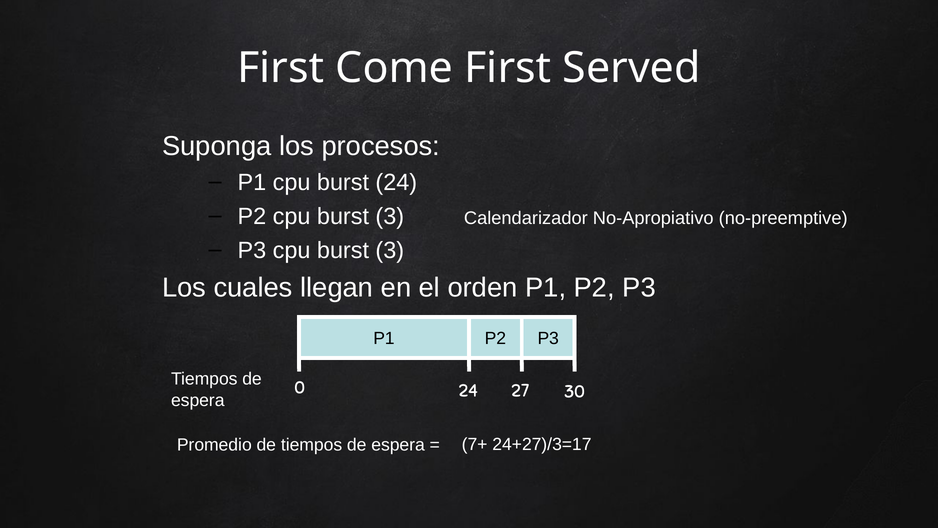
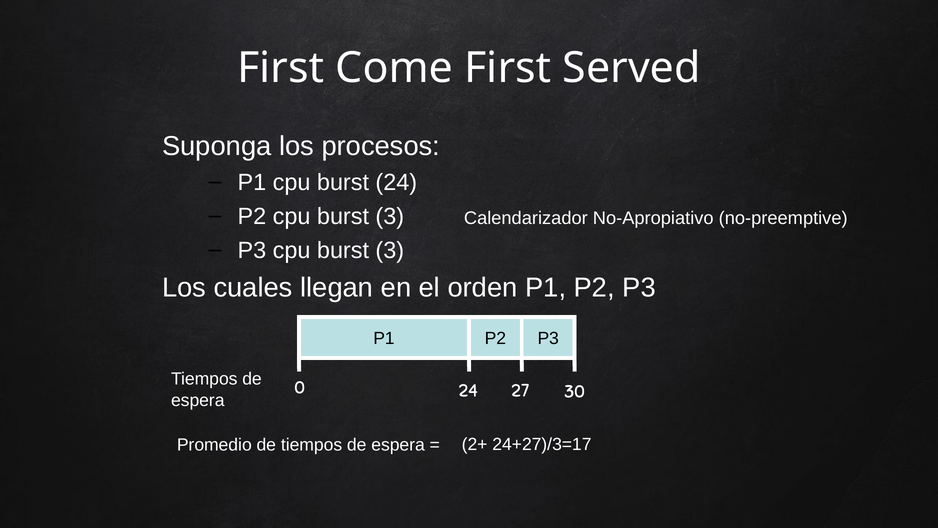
7+: 7+ -> 2+
